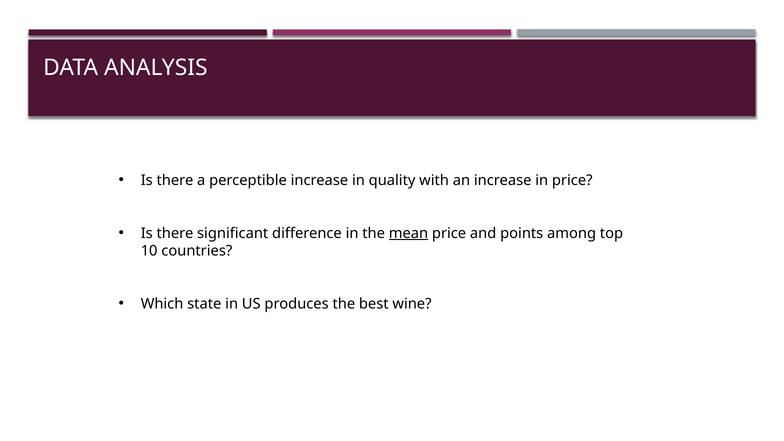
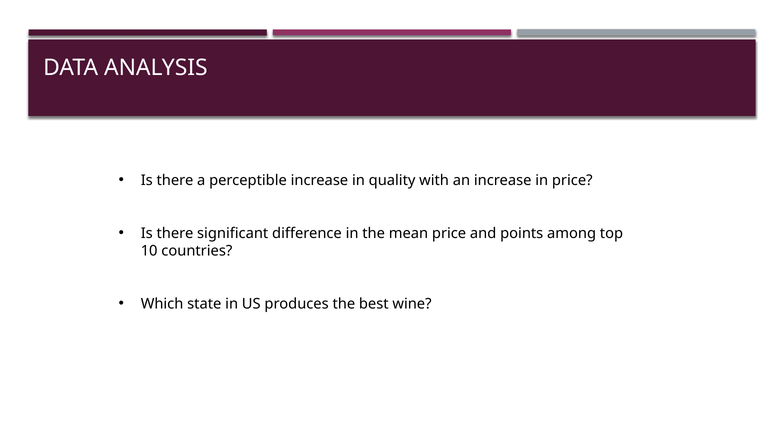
mean underline: present -> none
